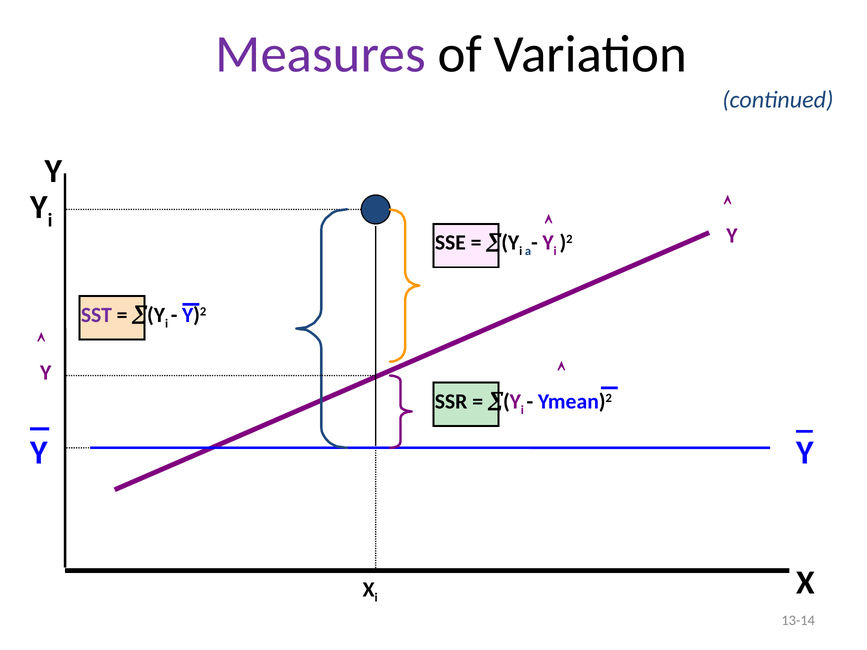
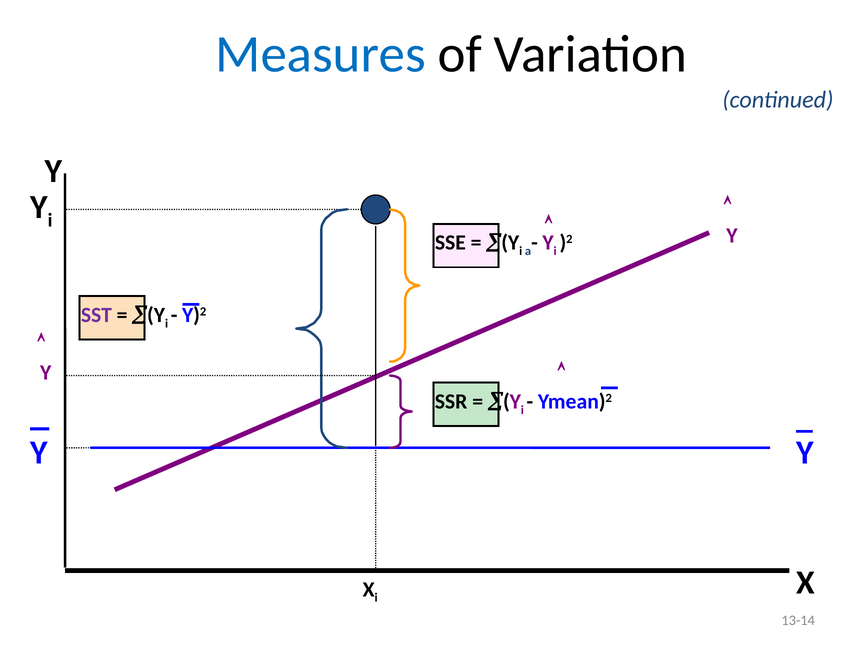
Measures colour: purple -> blue
